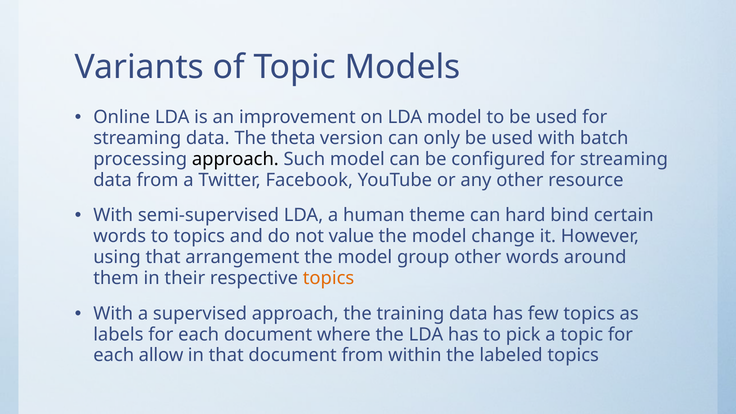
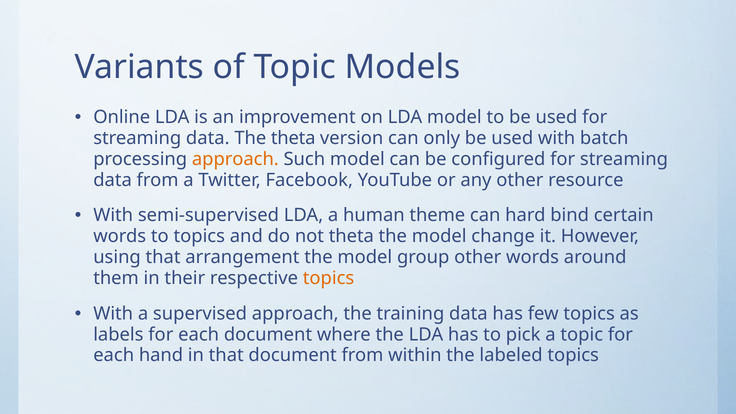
approach at (235, 159) colour: black -> orange
not value: value -> theta
allow: allow -> hand
